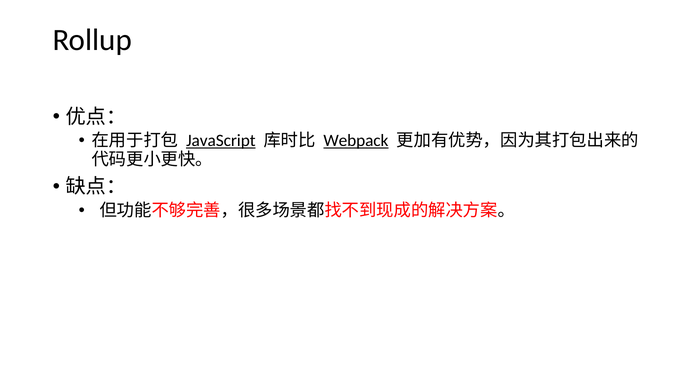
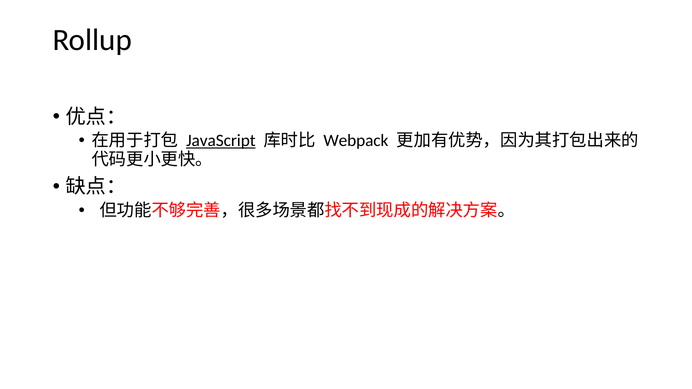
Webpack underline: present -> none
